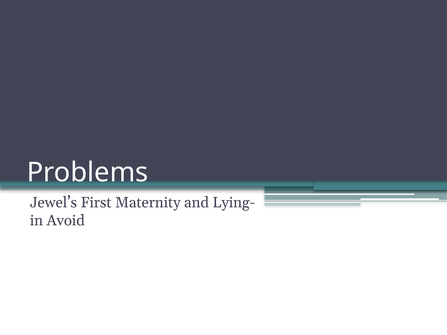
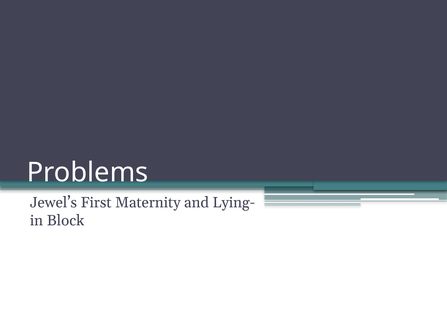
Avoid: Avoid -> Block
